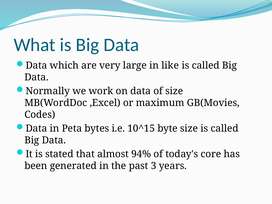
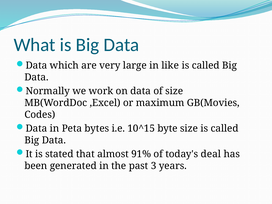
94%: 94% -> 91%
core: core -> deal
